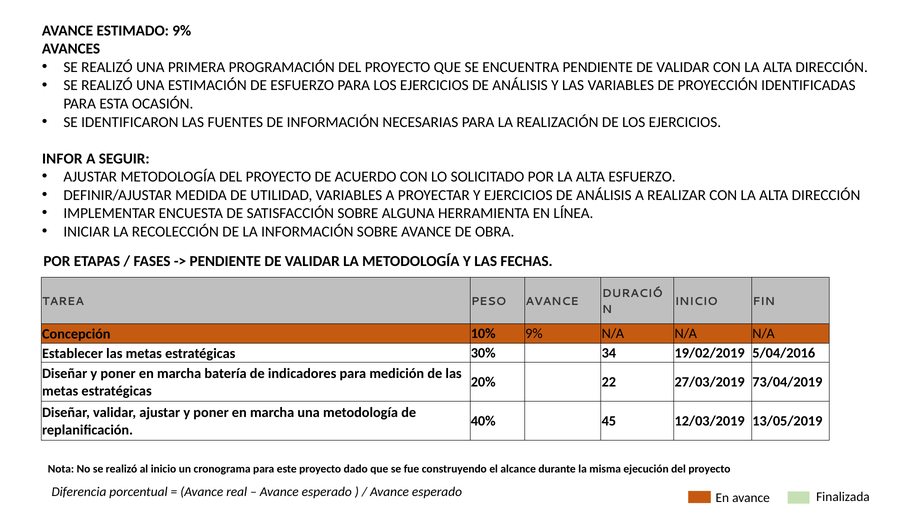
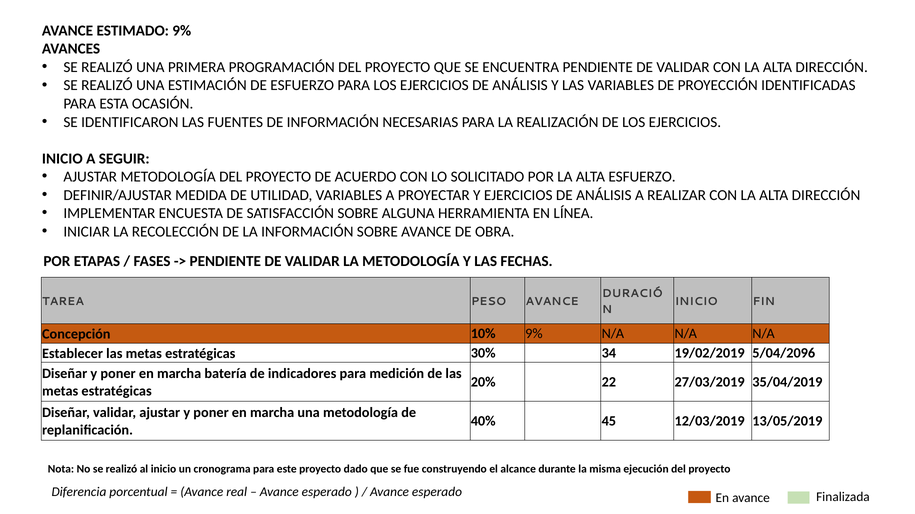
INFOR at (62, 159): INFOR -> INICIO
5/04/2016: 5/04/2016 -> 5/04/2096
73/04/2019: 73/04/2019 -> 35/04/2019
